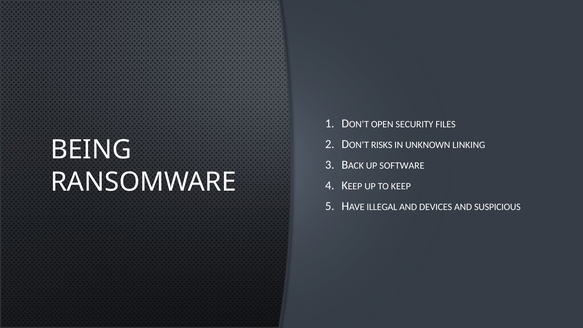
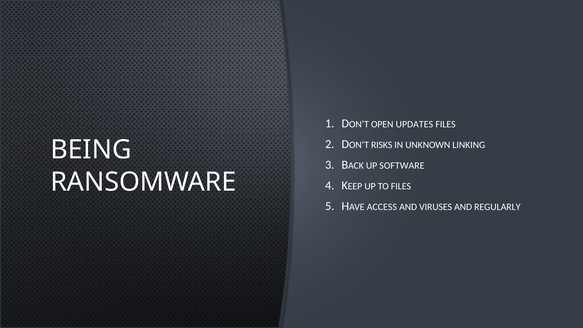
SECURITY: SECURITY -> UPDATES
TO KEEP: KEEP -> FILES
ILLEGAL: ILLEGAL -> ACCESS
DEVICES: DEVICES -> VIRUSES
SUSPICIOUS: SUSPICIOUS -> REGULARLY
